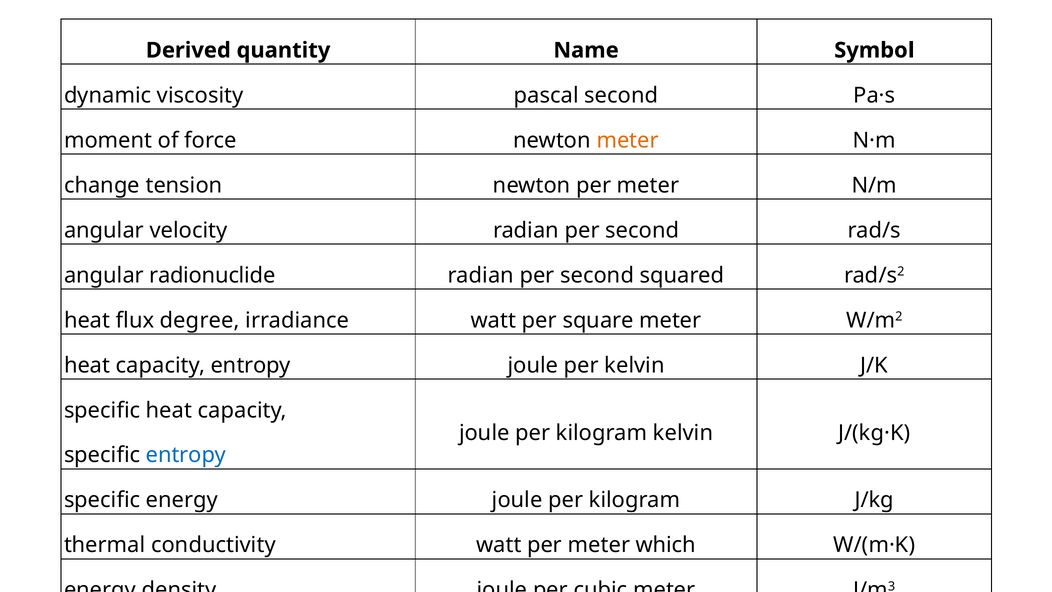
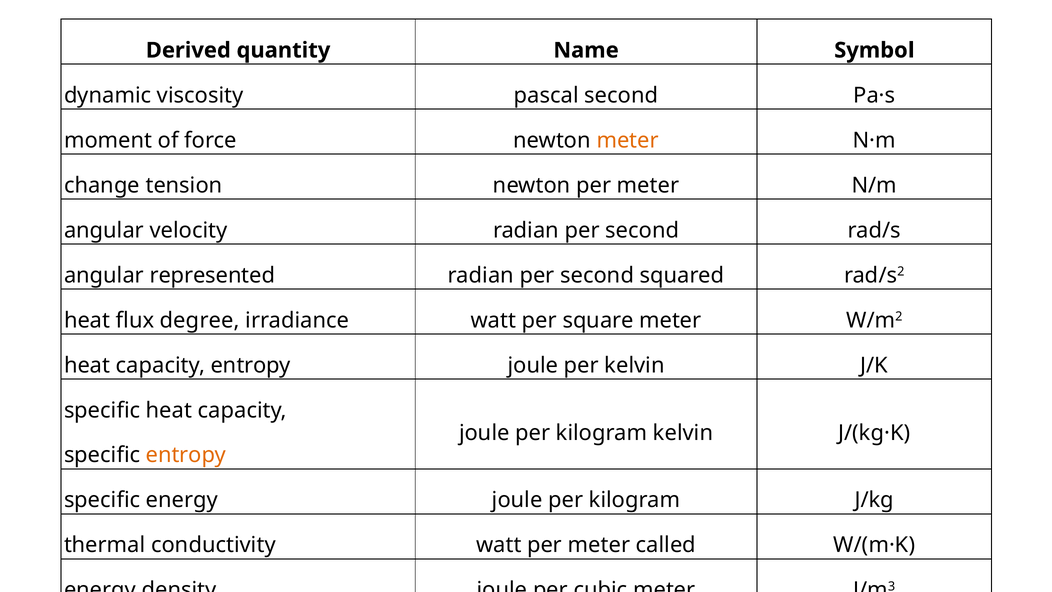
radionuclide: radionuclide -> represented
entropy at (186, 455) colour: blue -> orange
which: which -> called
